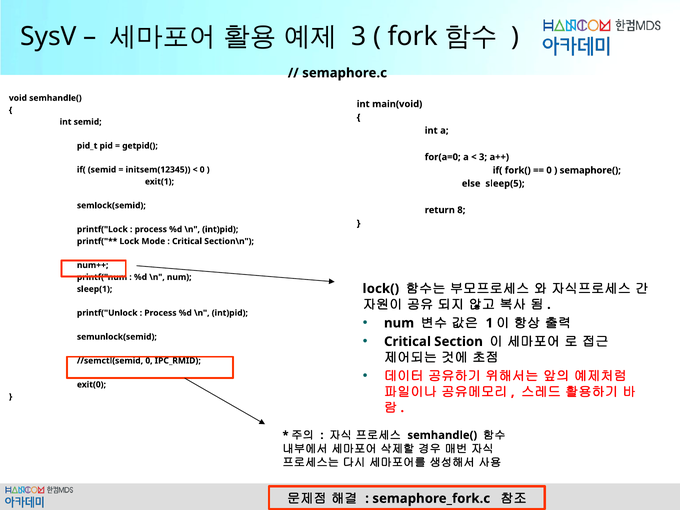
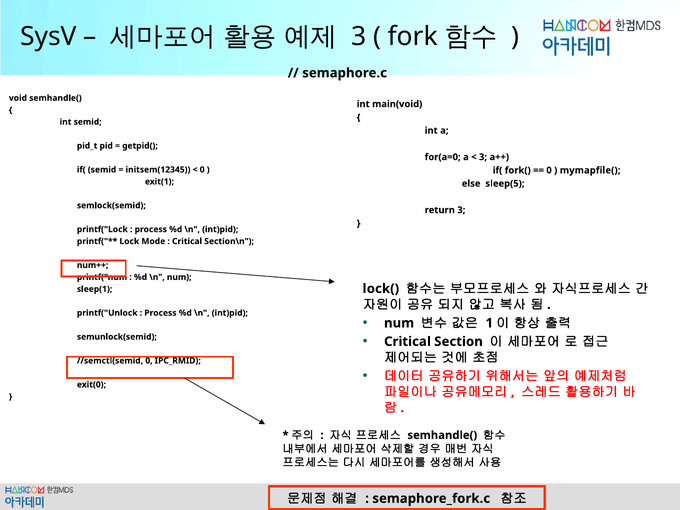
semaphore(: semaphore( -> mymapfile(
return 8: 8 -> 3
